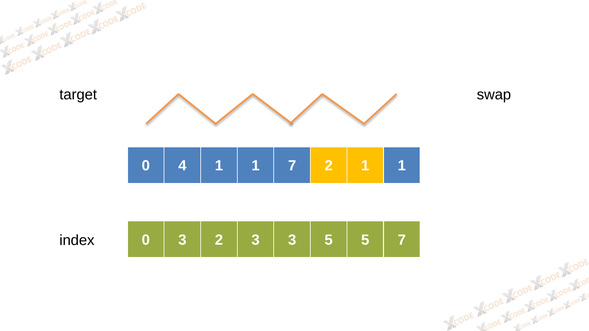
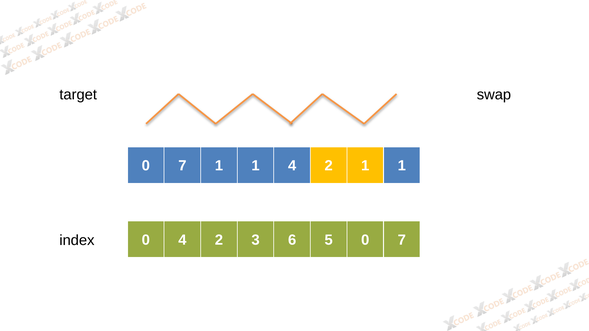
4 at (182, 166): 4 -> 7
1 7: 7 -> 4
0 3: 3 -> 4
3 3: 3 -> 6
5 5: 5 -> 0
